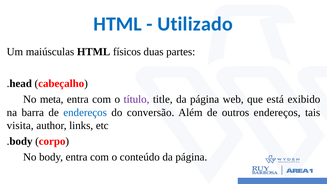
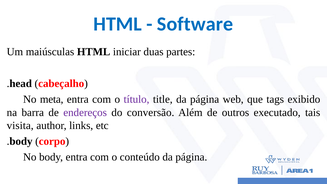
Utilizado: Utilizado -> Software
físicos: físicos -> iniciar
está: está -> tags
endereços at (85, 112) colour: blue -> purple
outros endereços: endereços -> executado
